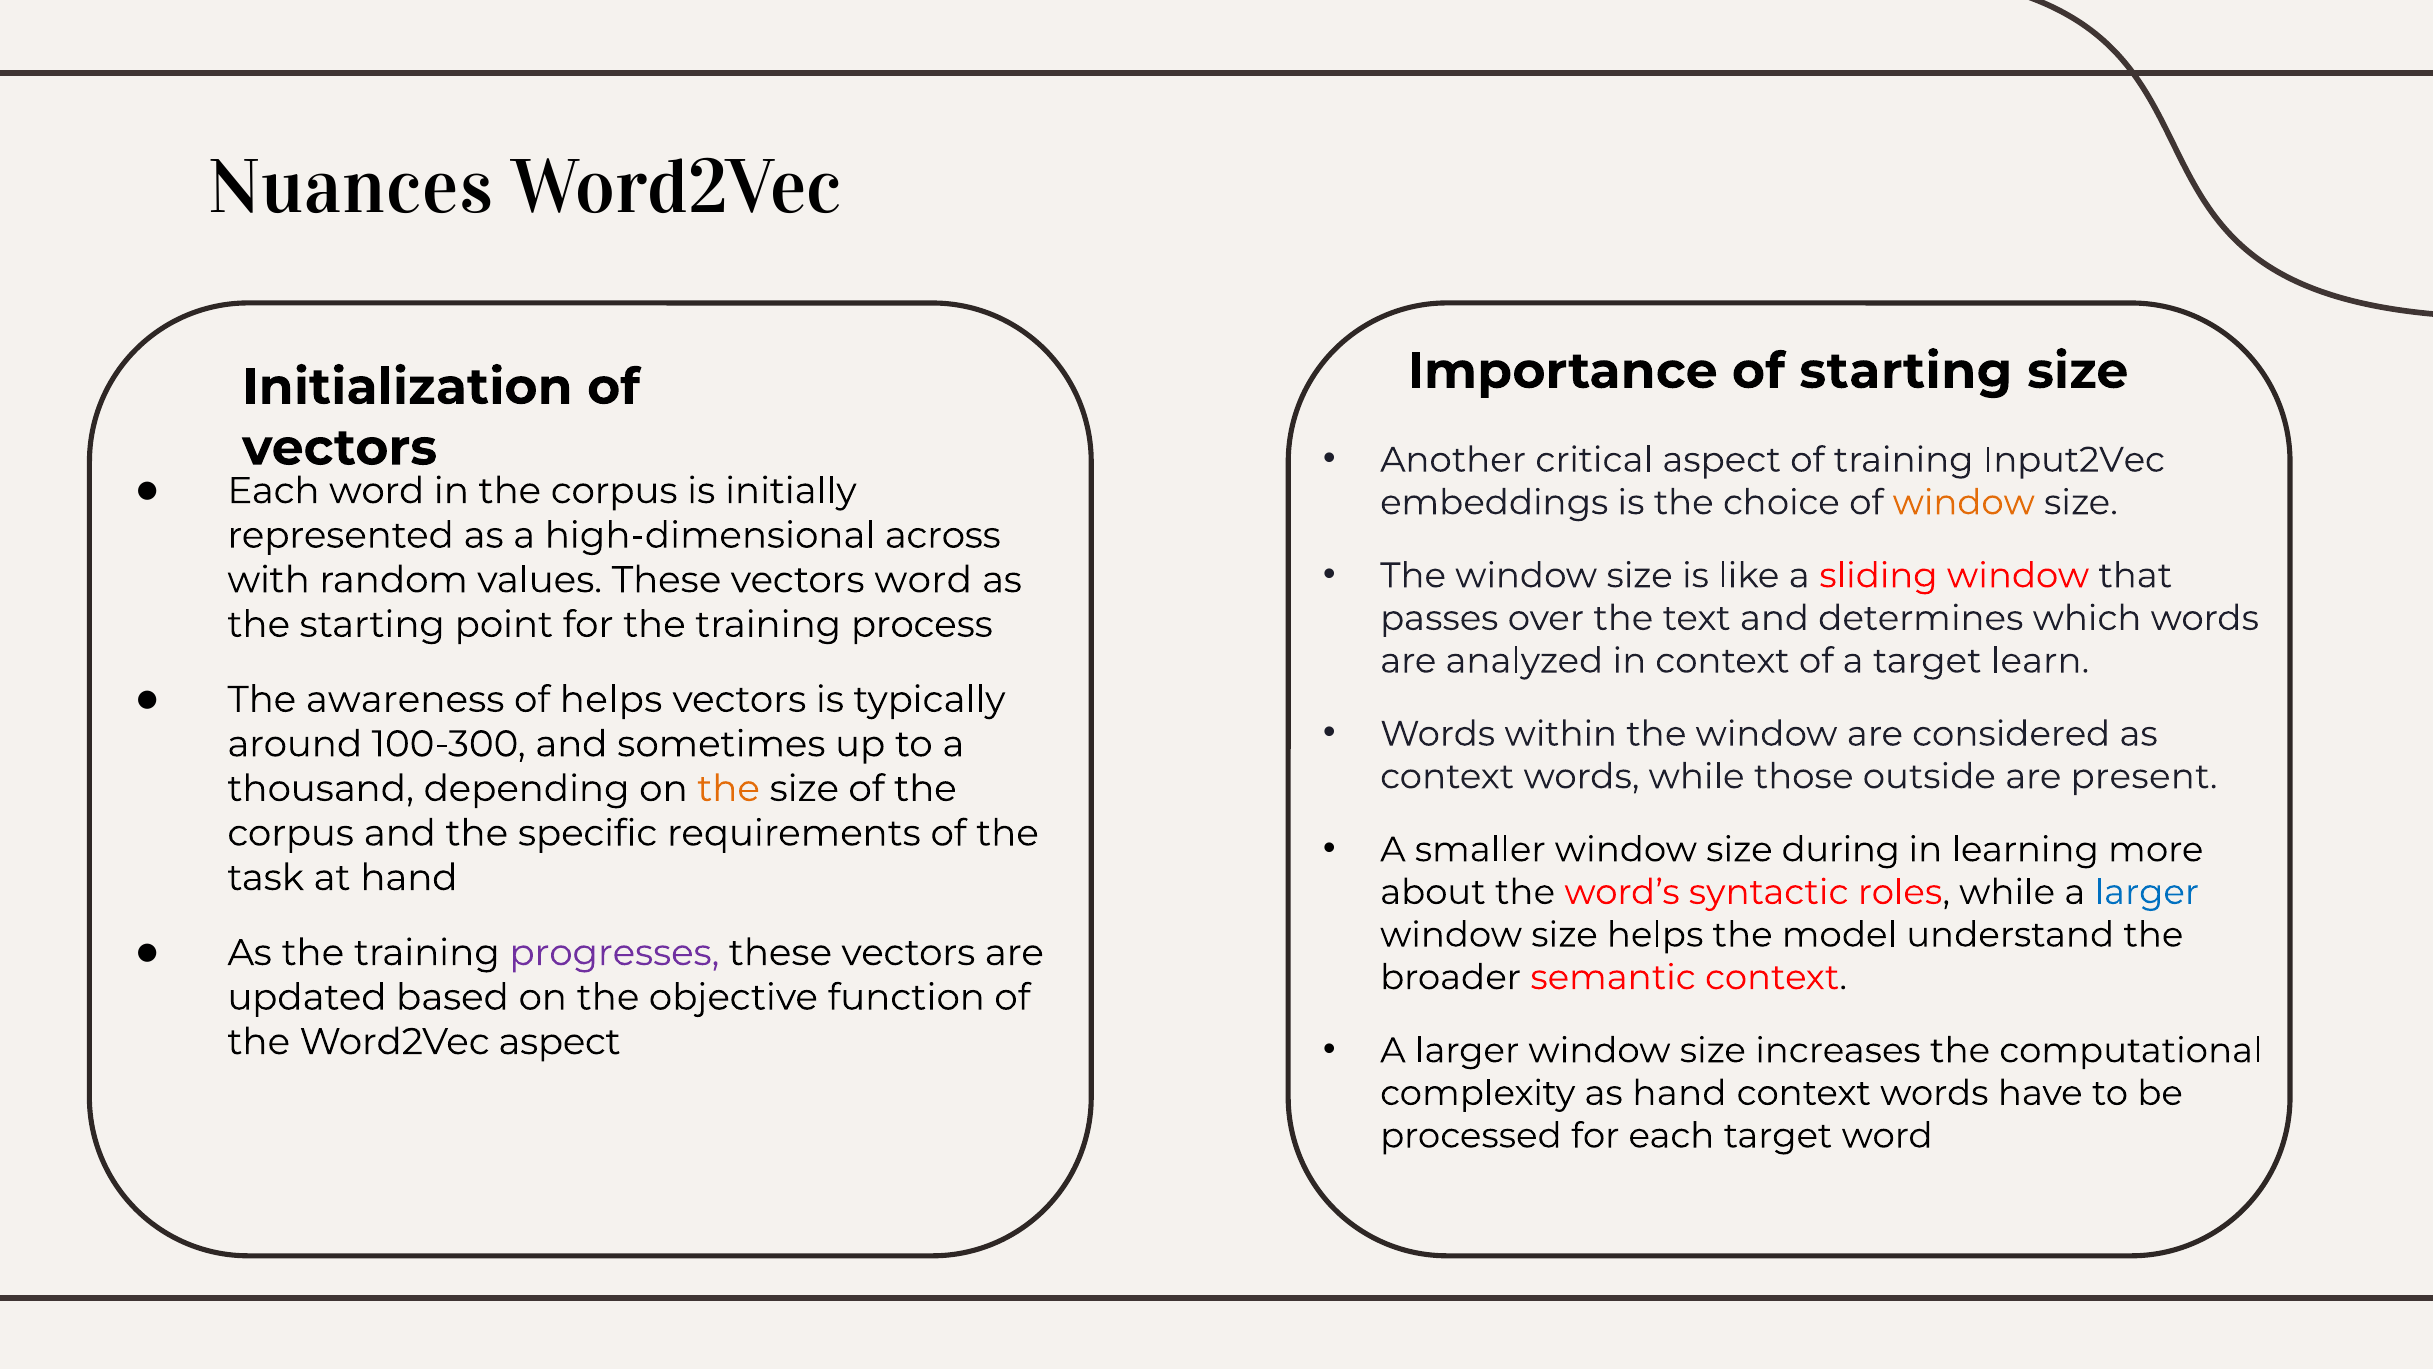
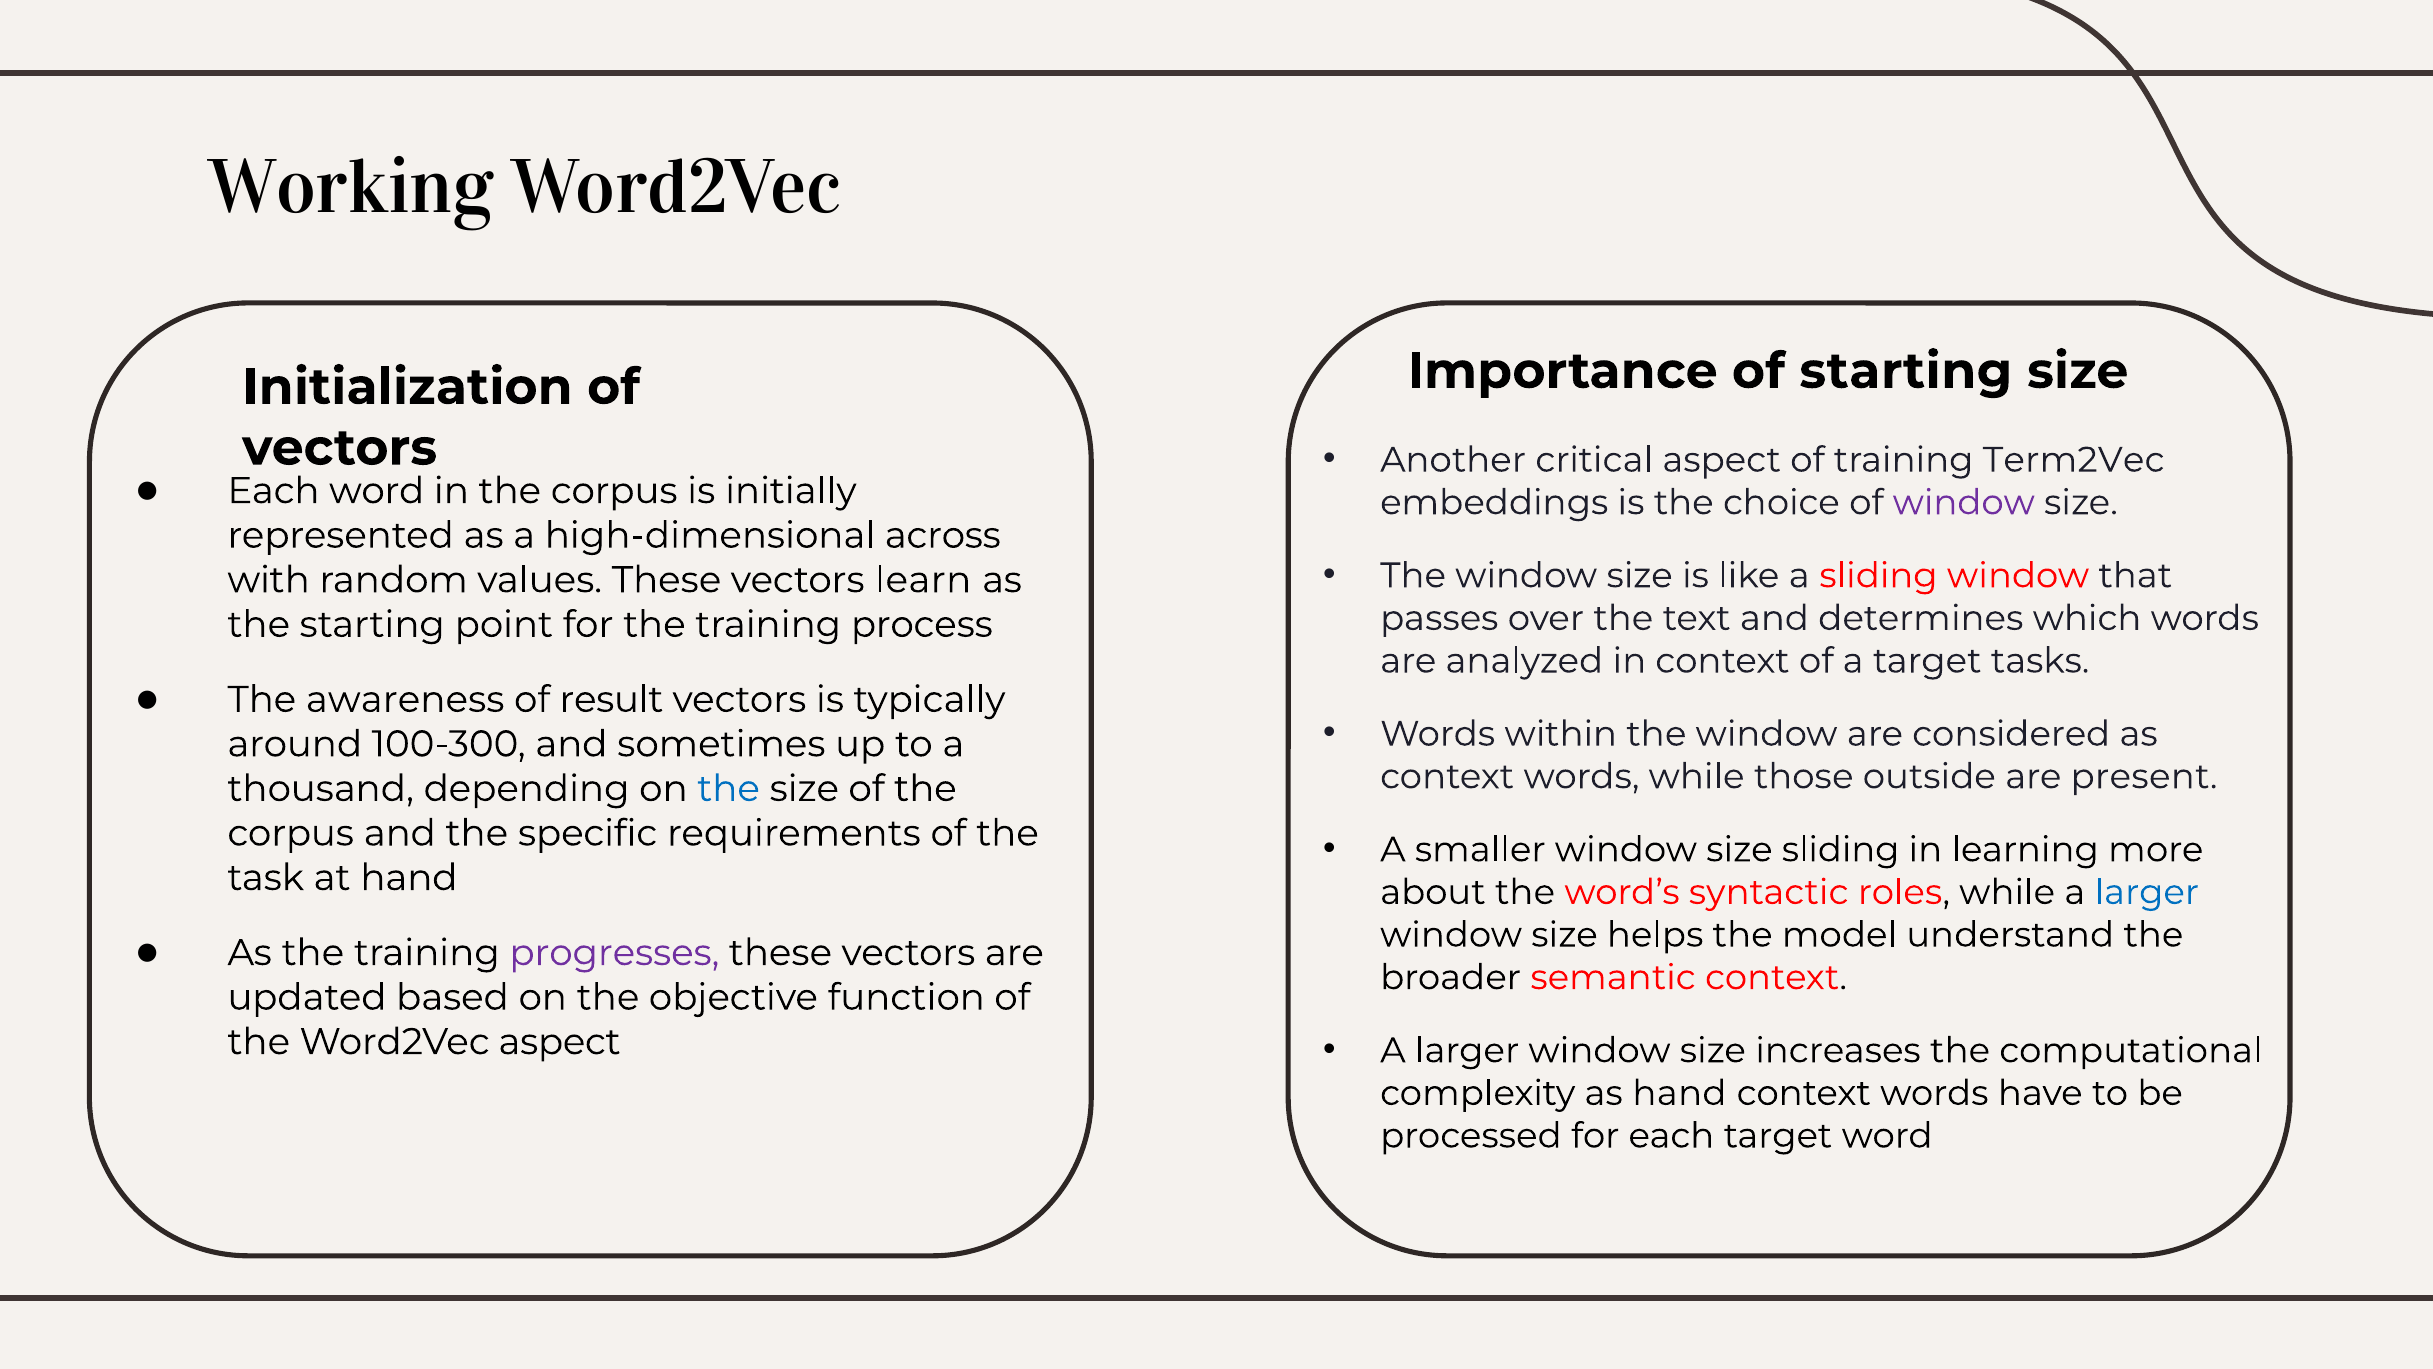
Nuances: Nuances -> Working
Input2Vec: Input2Vec -> Term2Vec
window at (1964, 502) colour: orange -> purple
vectors word: word -> learn
learn: learn -> tasks
of helps: helps -> result
the at (729, 788) colour: orange -> blue
size during: during -> sliding
